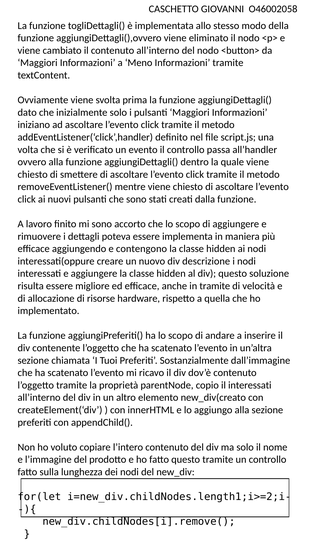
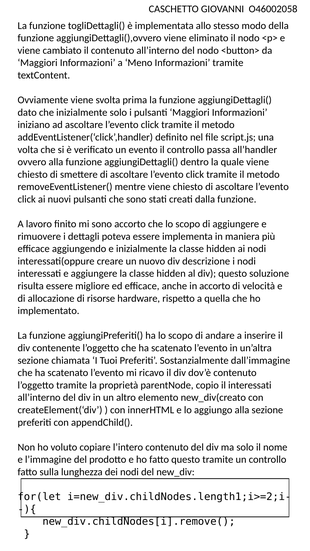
e contengono: contengono -> inizialmente
in tramite: tramite -> accorto
